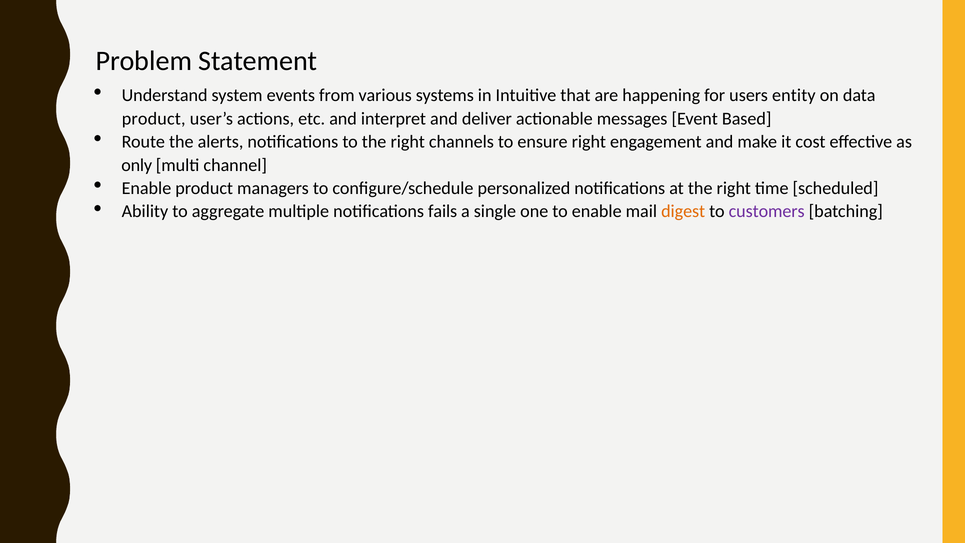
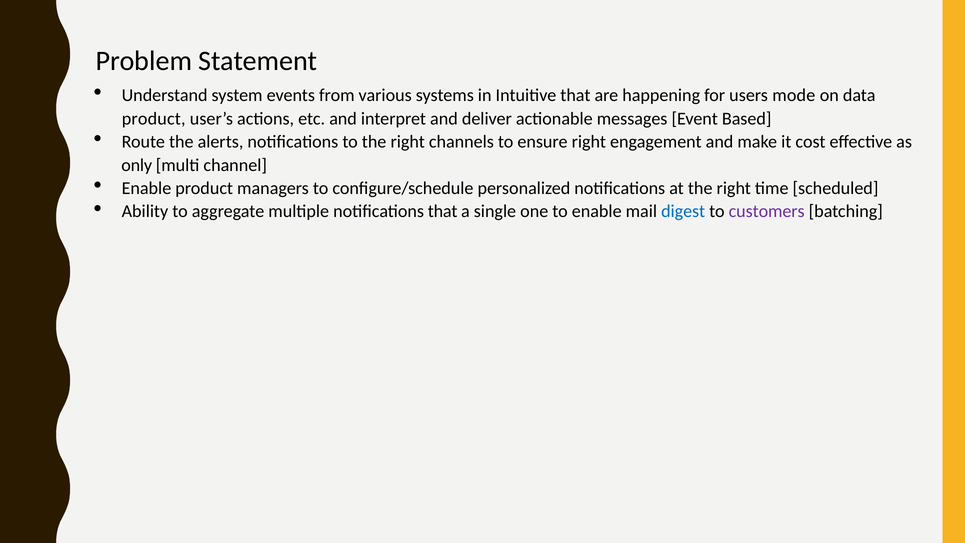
entity: entity -> mode
notifications fails: fails -> that
digest colour: orange -> blue
